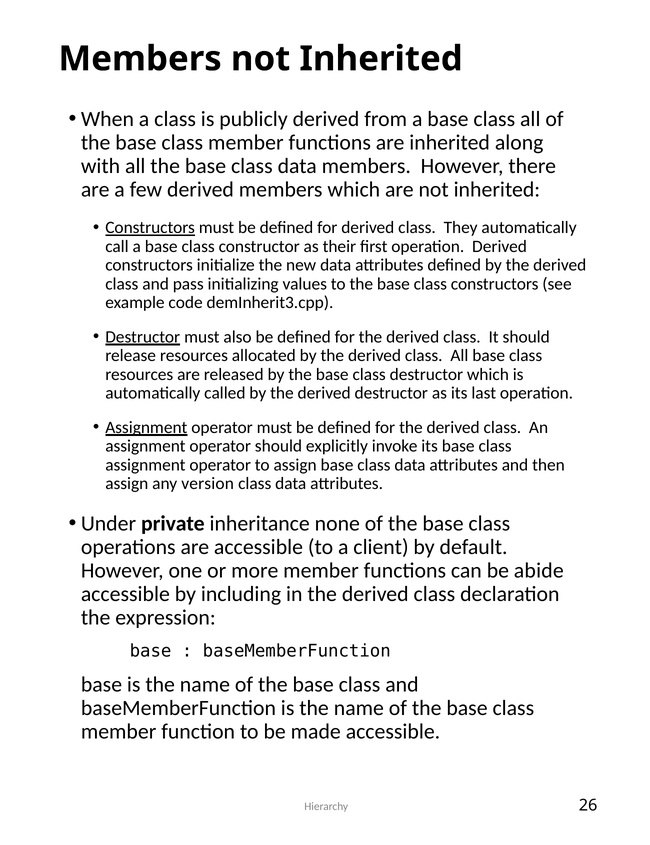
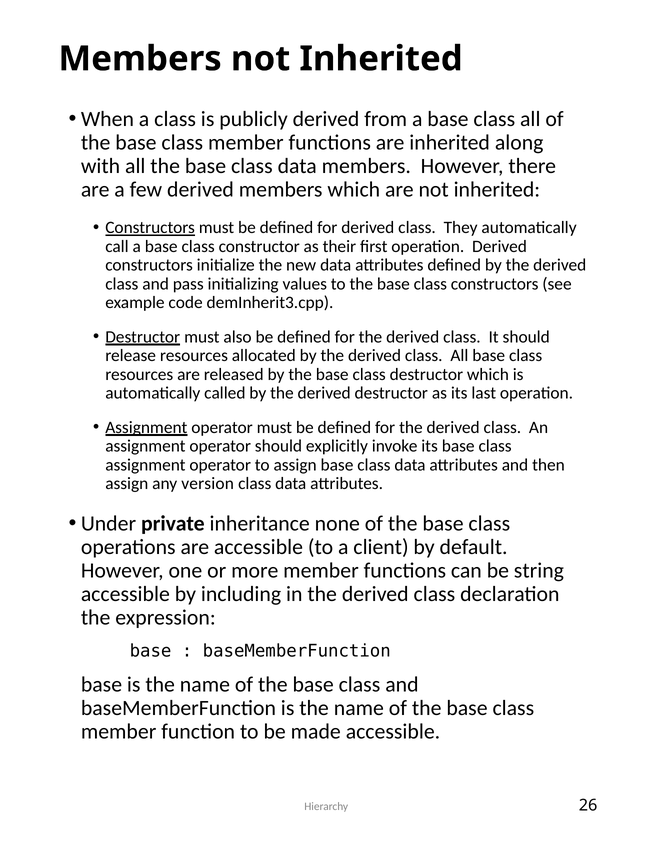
abide: abide -> string
